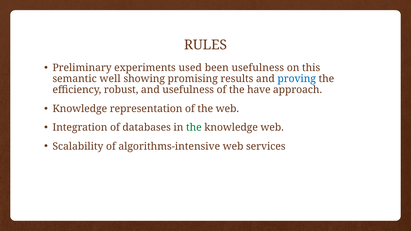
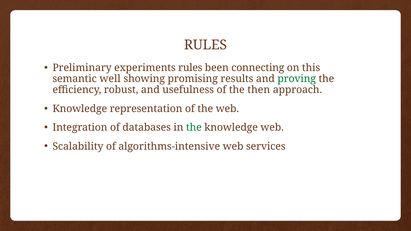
experiments used: used -> rules
been usefulness: usefulness -> connecting
proving colour: blue -> green
have: have -> then
